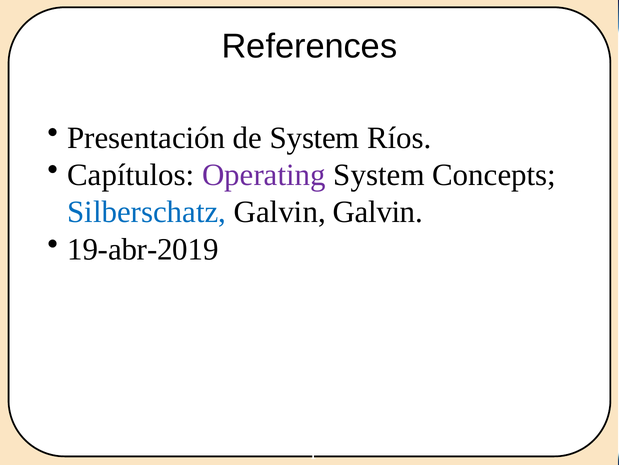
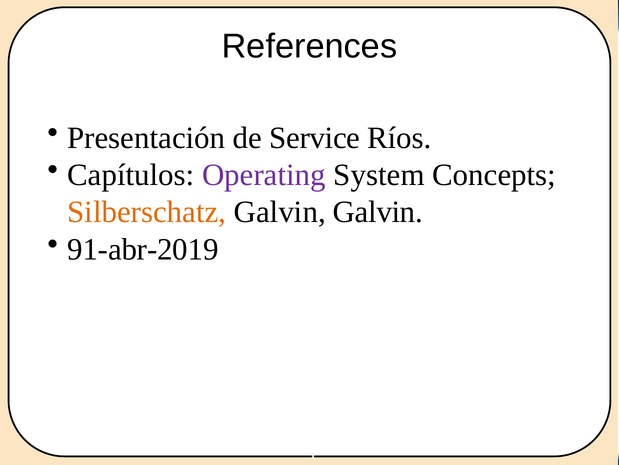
de System: System -> Service
Silberschatz colour: blue -> orange
19-abr-2019: 19-abr-2019 -> 91-abr-2019
